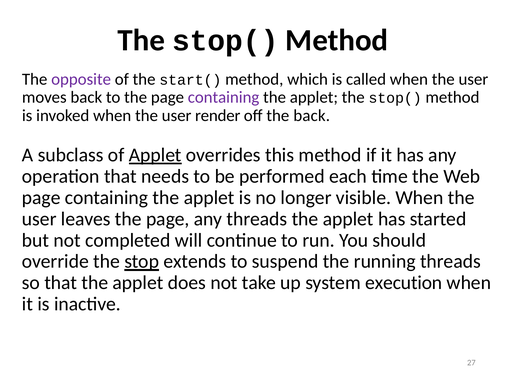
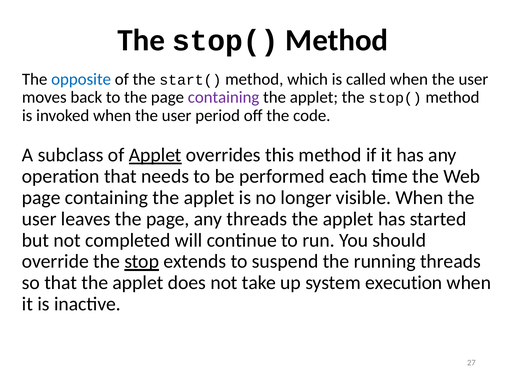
opposite colour: purple -> blue
render: render -> period
the back: back -> code
